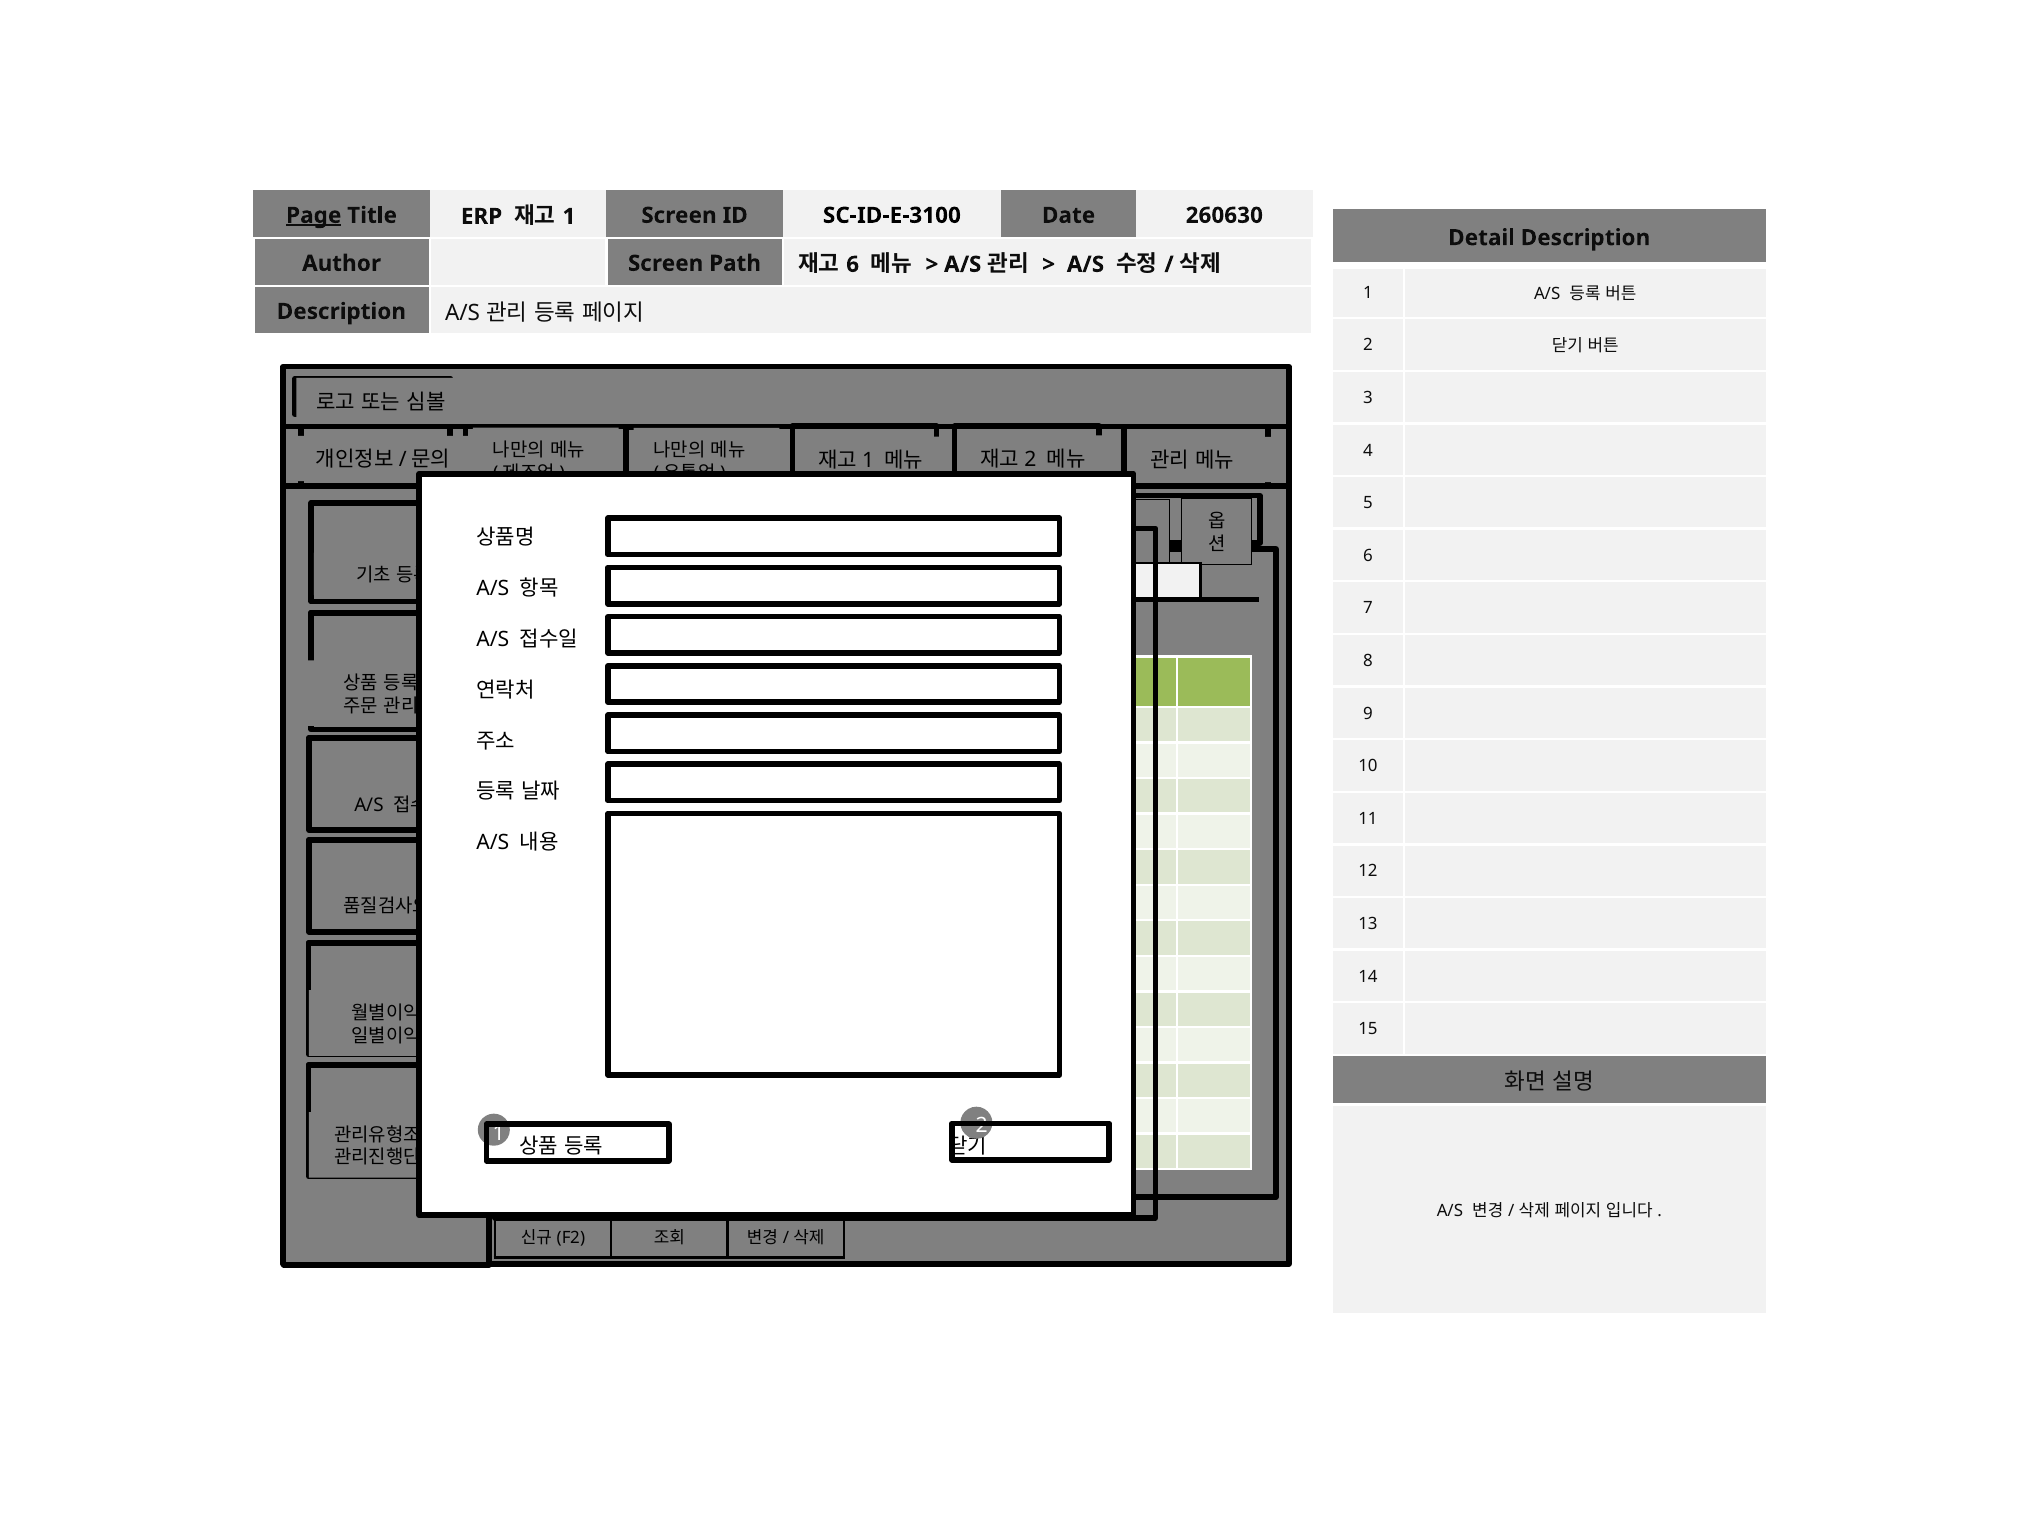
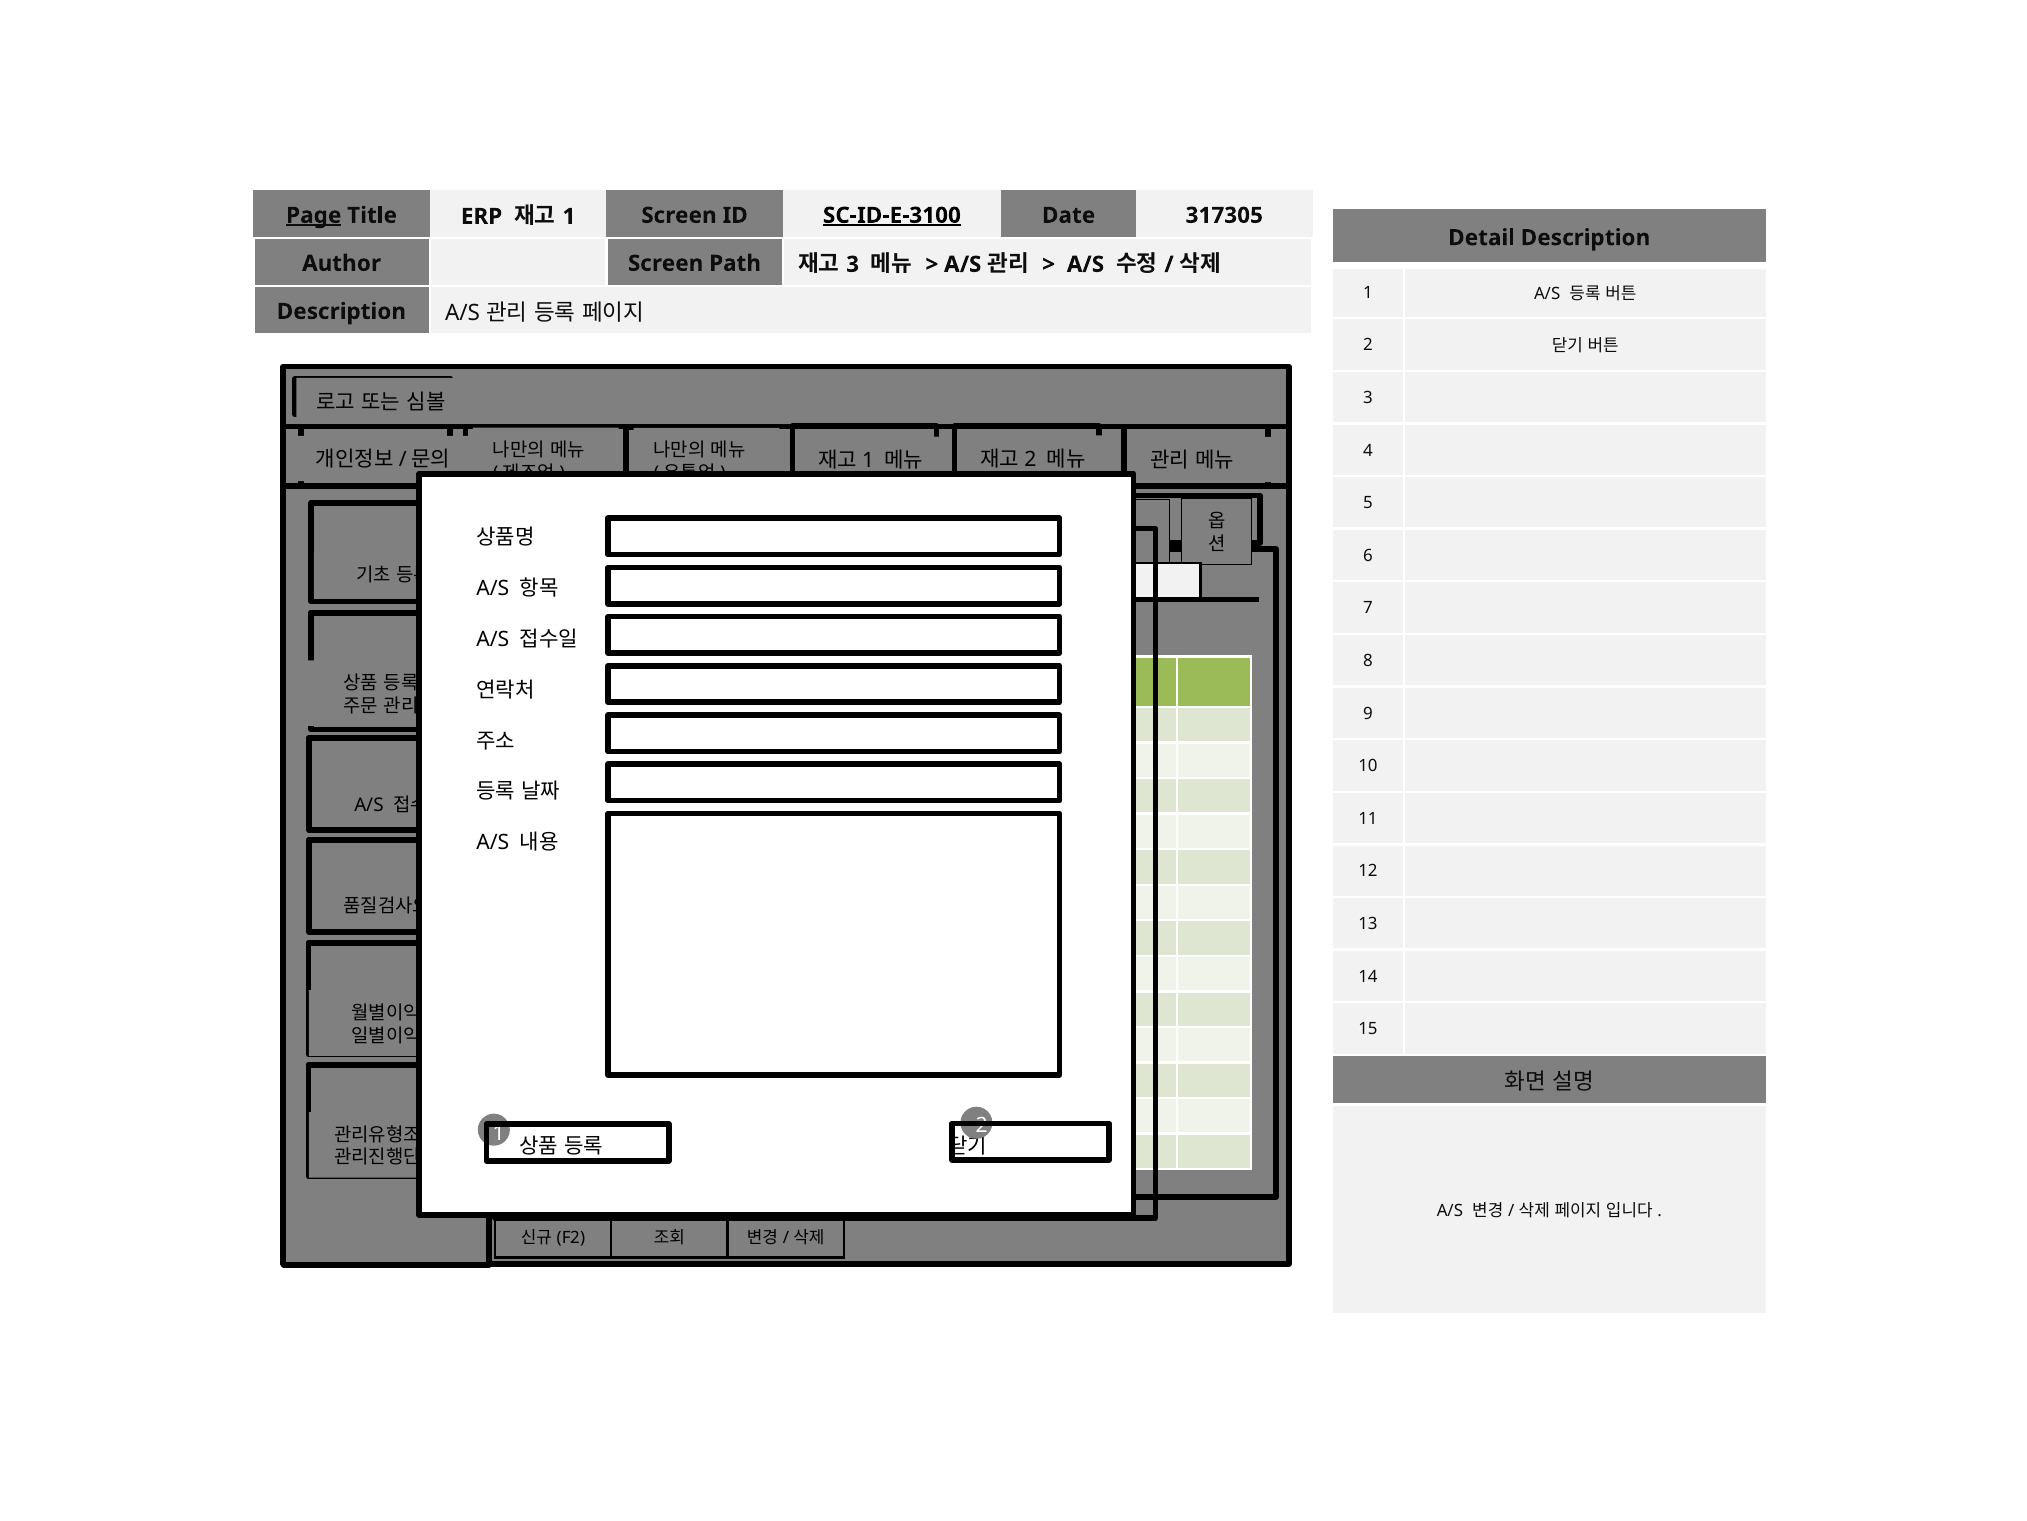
SC-ID-E-3100 underline: none -> present
260630: 260630 -> 317305
6 at (853, 264): 6 -> 3
